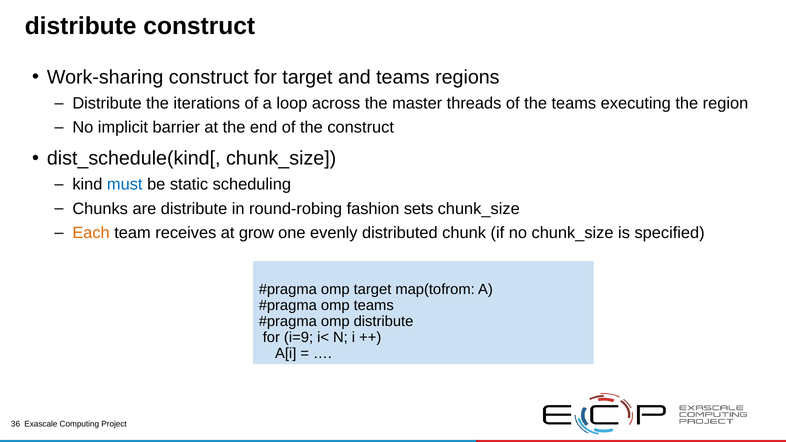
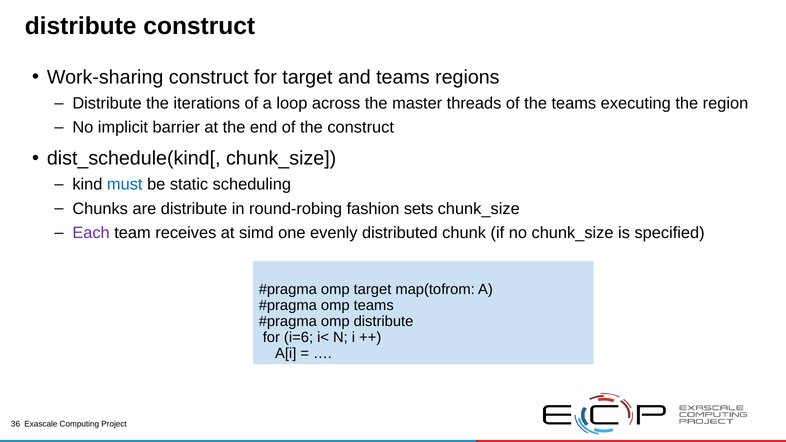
Each colour: orange -> purple
grow: grow -> simd
i=9: i=9 -> i=6
